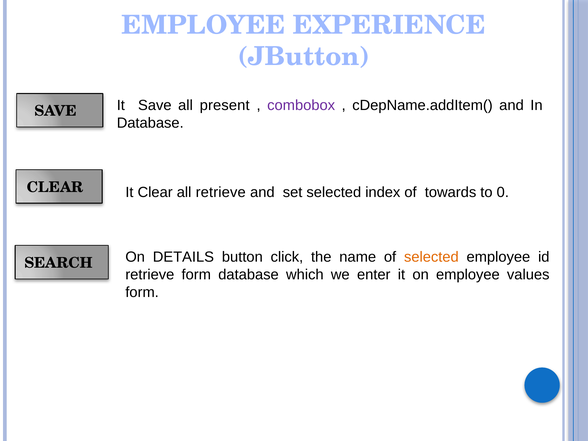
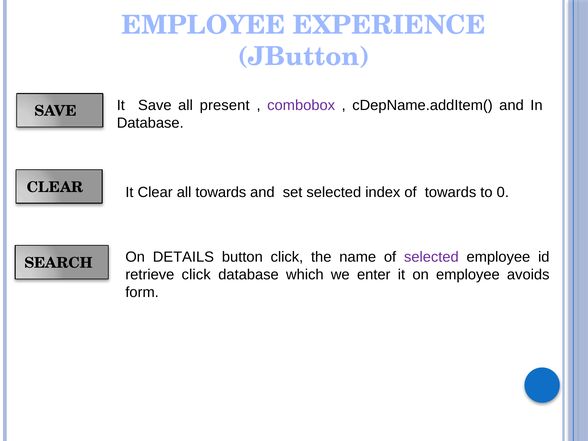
all retrieve: retrieve -> towards
selected at (431, 257) colour: orange -> purple
retrieve form: form -> click
values: values -> avoids
